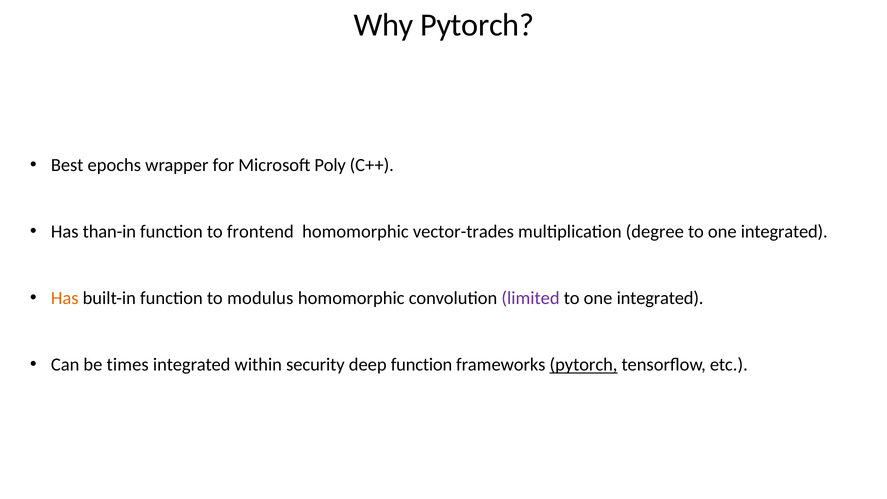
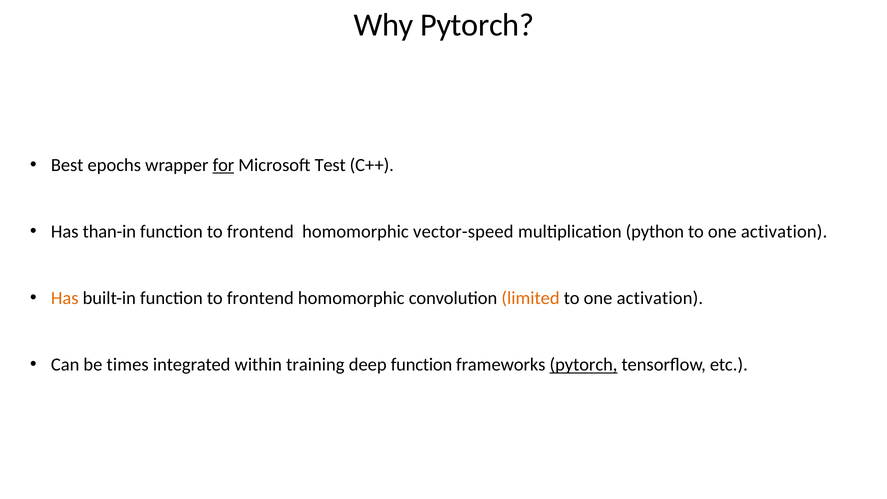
for underline: none -> present
Poly: Poly -> Test
vector-trades: vector-trades -> vector-speed
degree: degree -> python
integrated at (784, 232): integrated -> activation
built-in function to modulus: modulus -> frontend
limited colour: purple -> orange
integrated at (660, 298): integrated -> activation
security: security -> training
